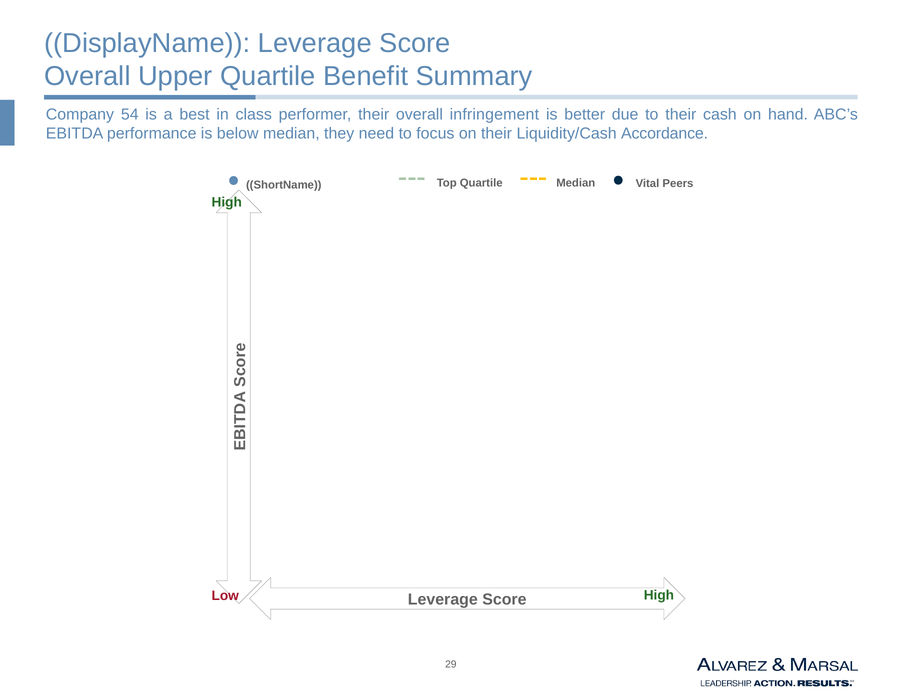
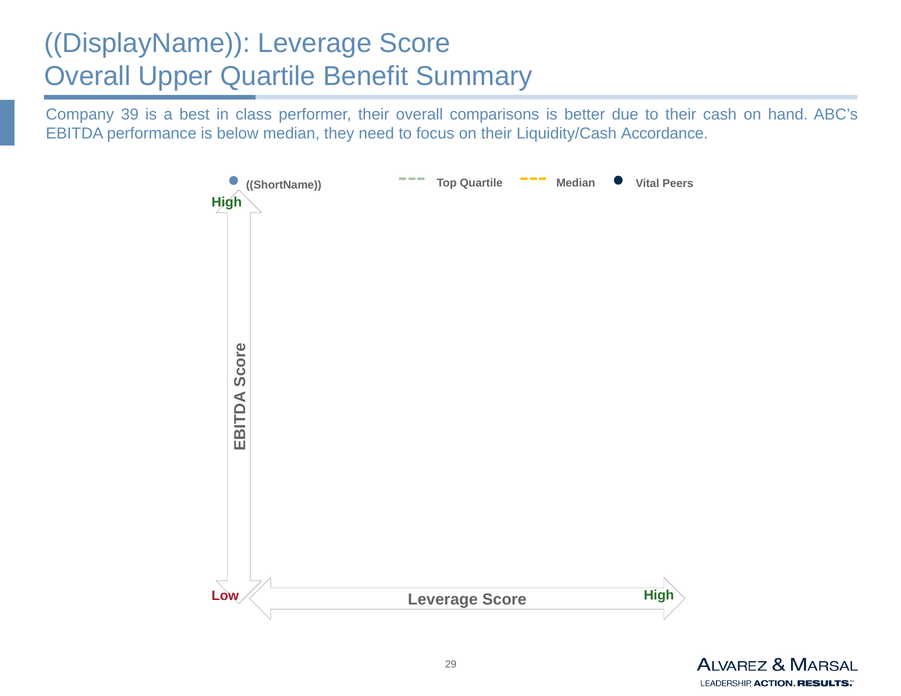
54: 54 -> 39
infringement: infringement -> comparisons
